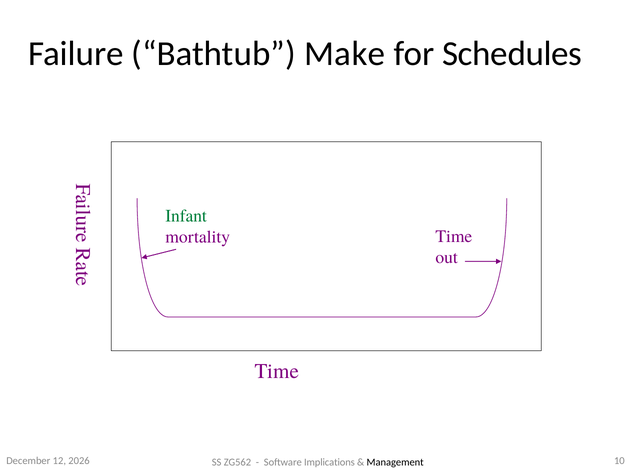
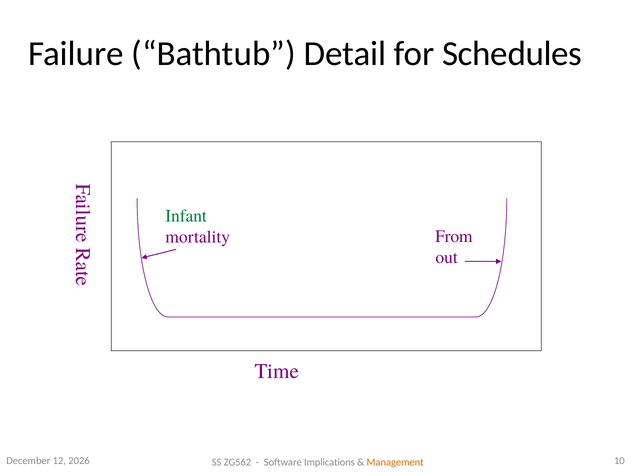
Make: Make -> Detail
mortality Time: Time -> From
Management colour: black -> orange
